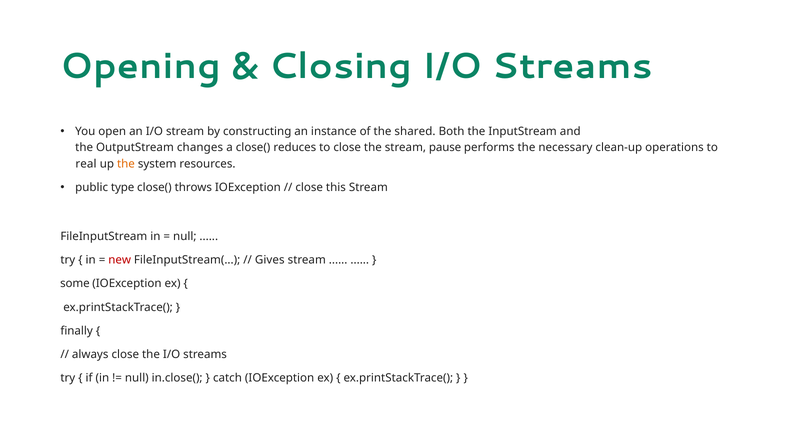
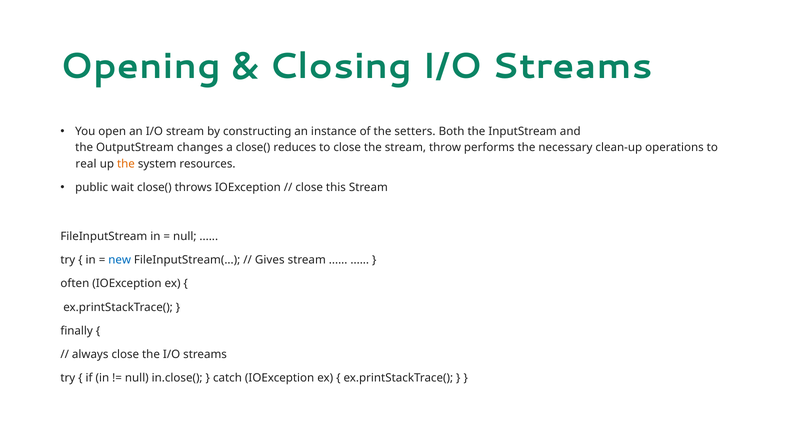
shared: shared -> setters
pause: pause -> throw
type: type -> wait
new colour: red -> blue
some: some -> often
